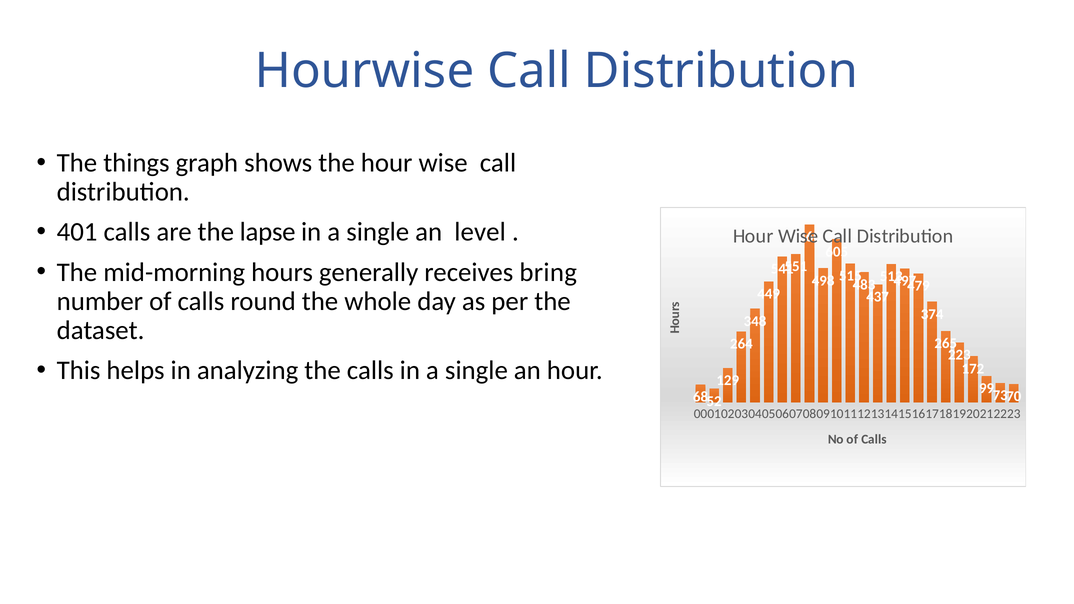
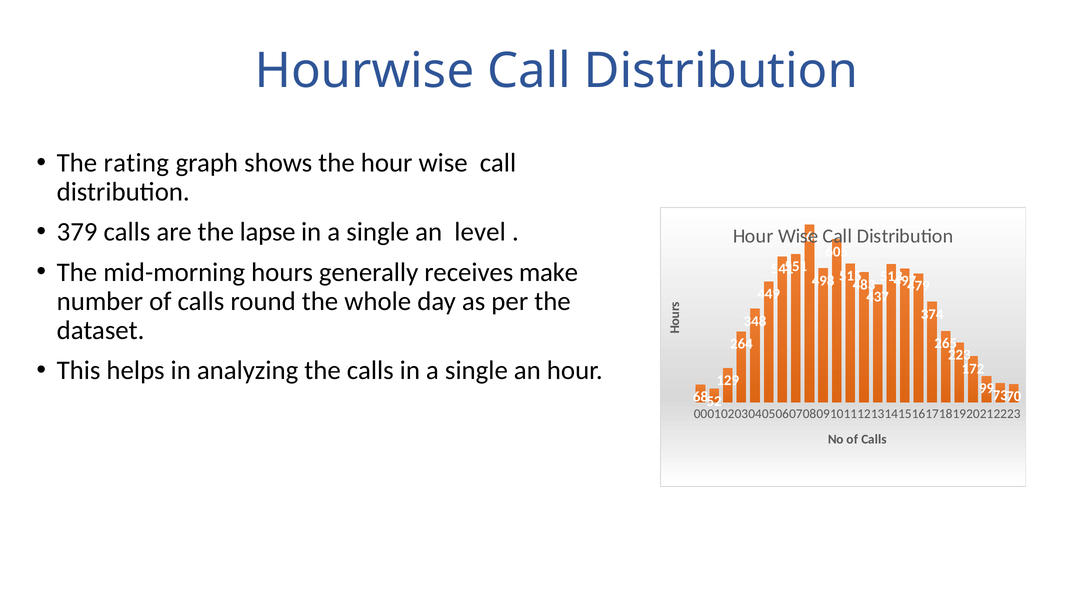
things: things -> rating
401: 401 -> 379
bring: bring -> make
